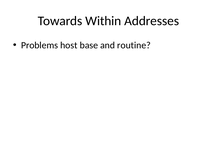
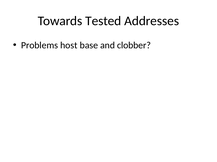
Within: Within -> Tested
routine: routine -> clobber
